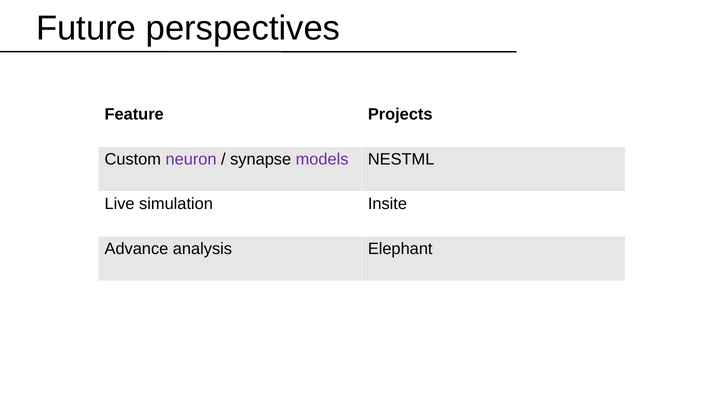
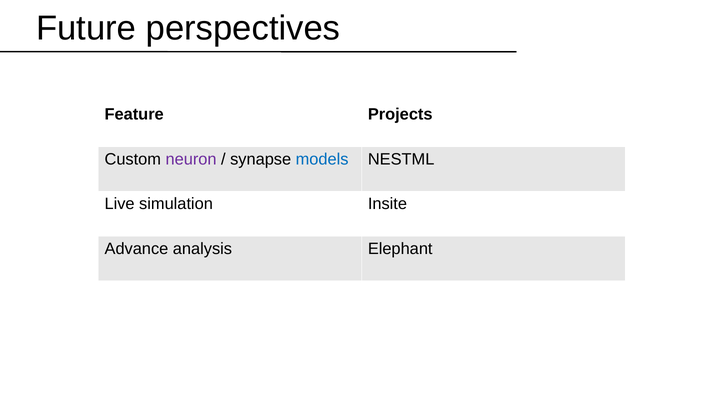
models colour: purple -> blue
